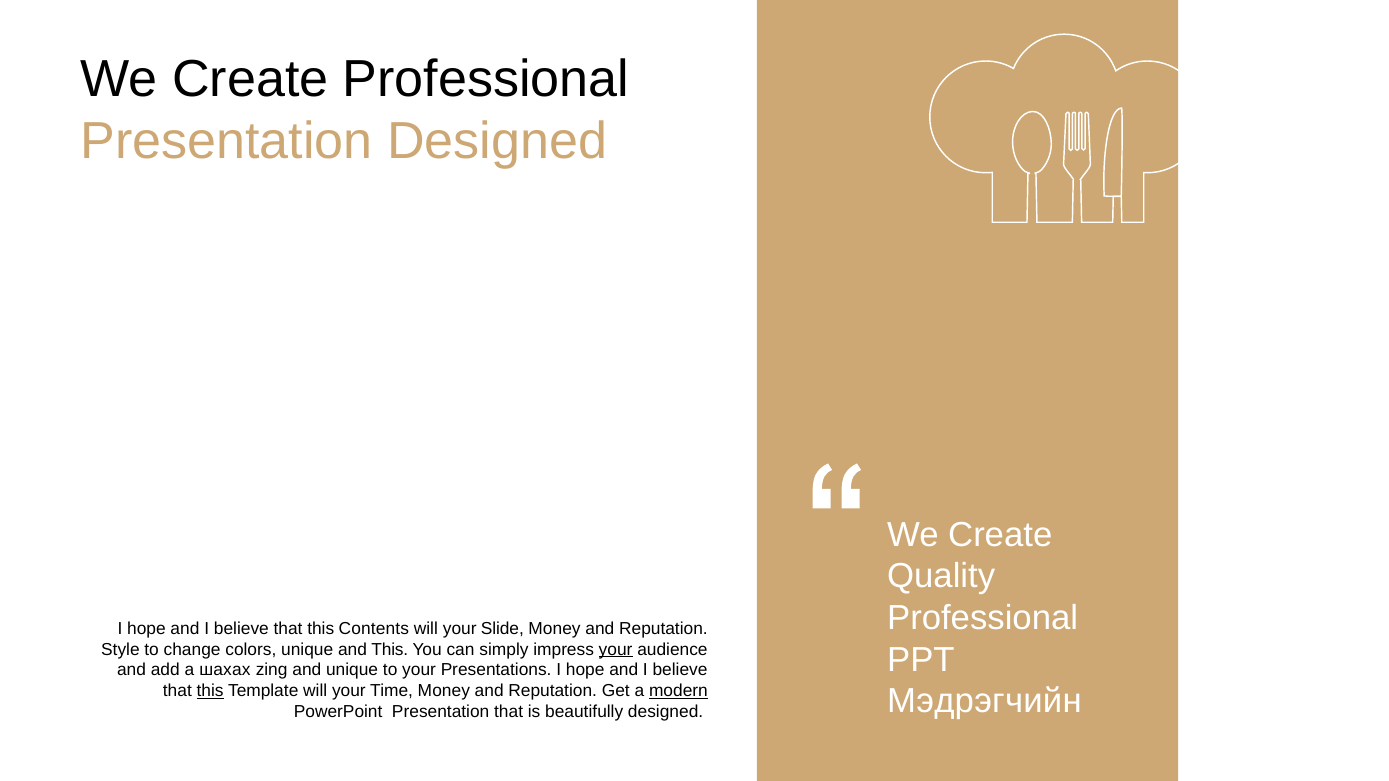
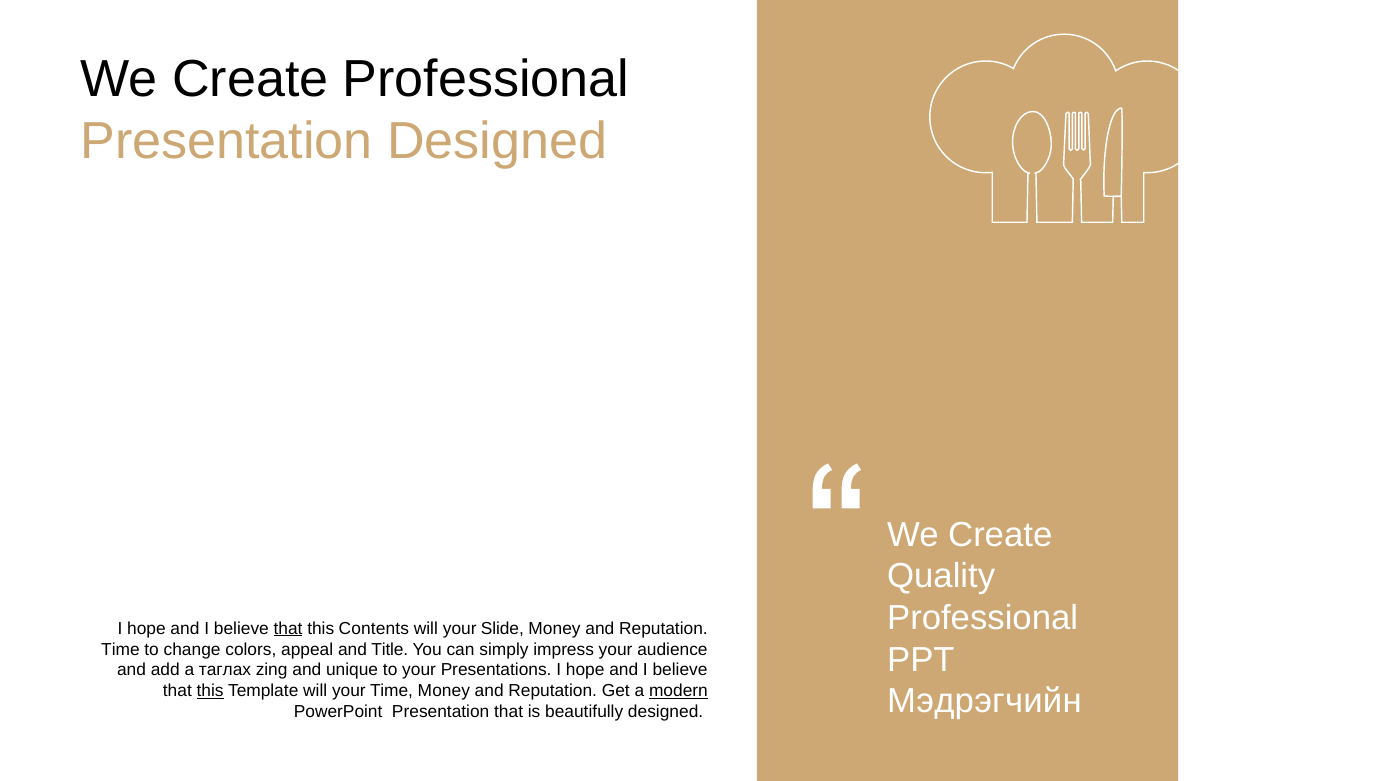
that at (288, 629) underline: none -> present
Style at (120, 650): Style -> Time
colors unique: unique -> appeal
and This: This -> Title
your at (616, 650) underline: present -> none
шахах: шахах -> таглах
